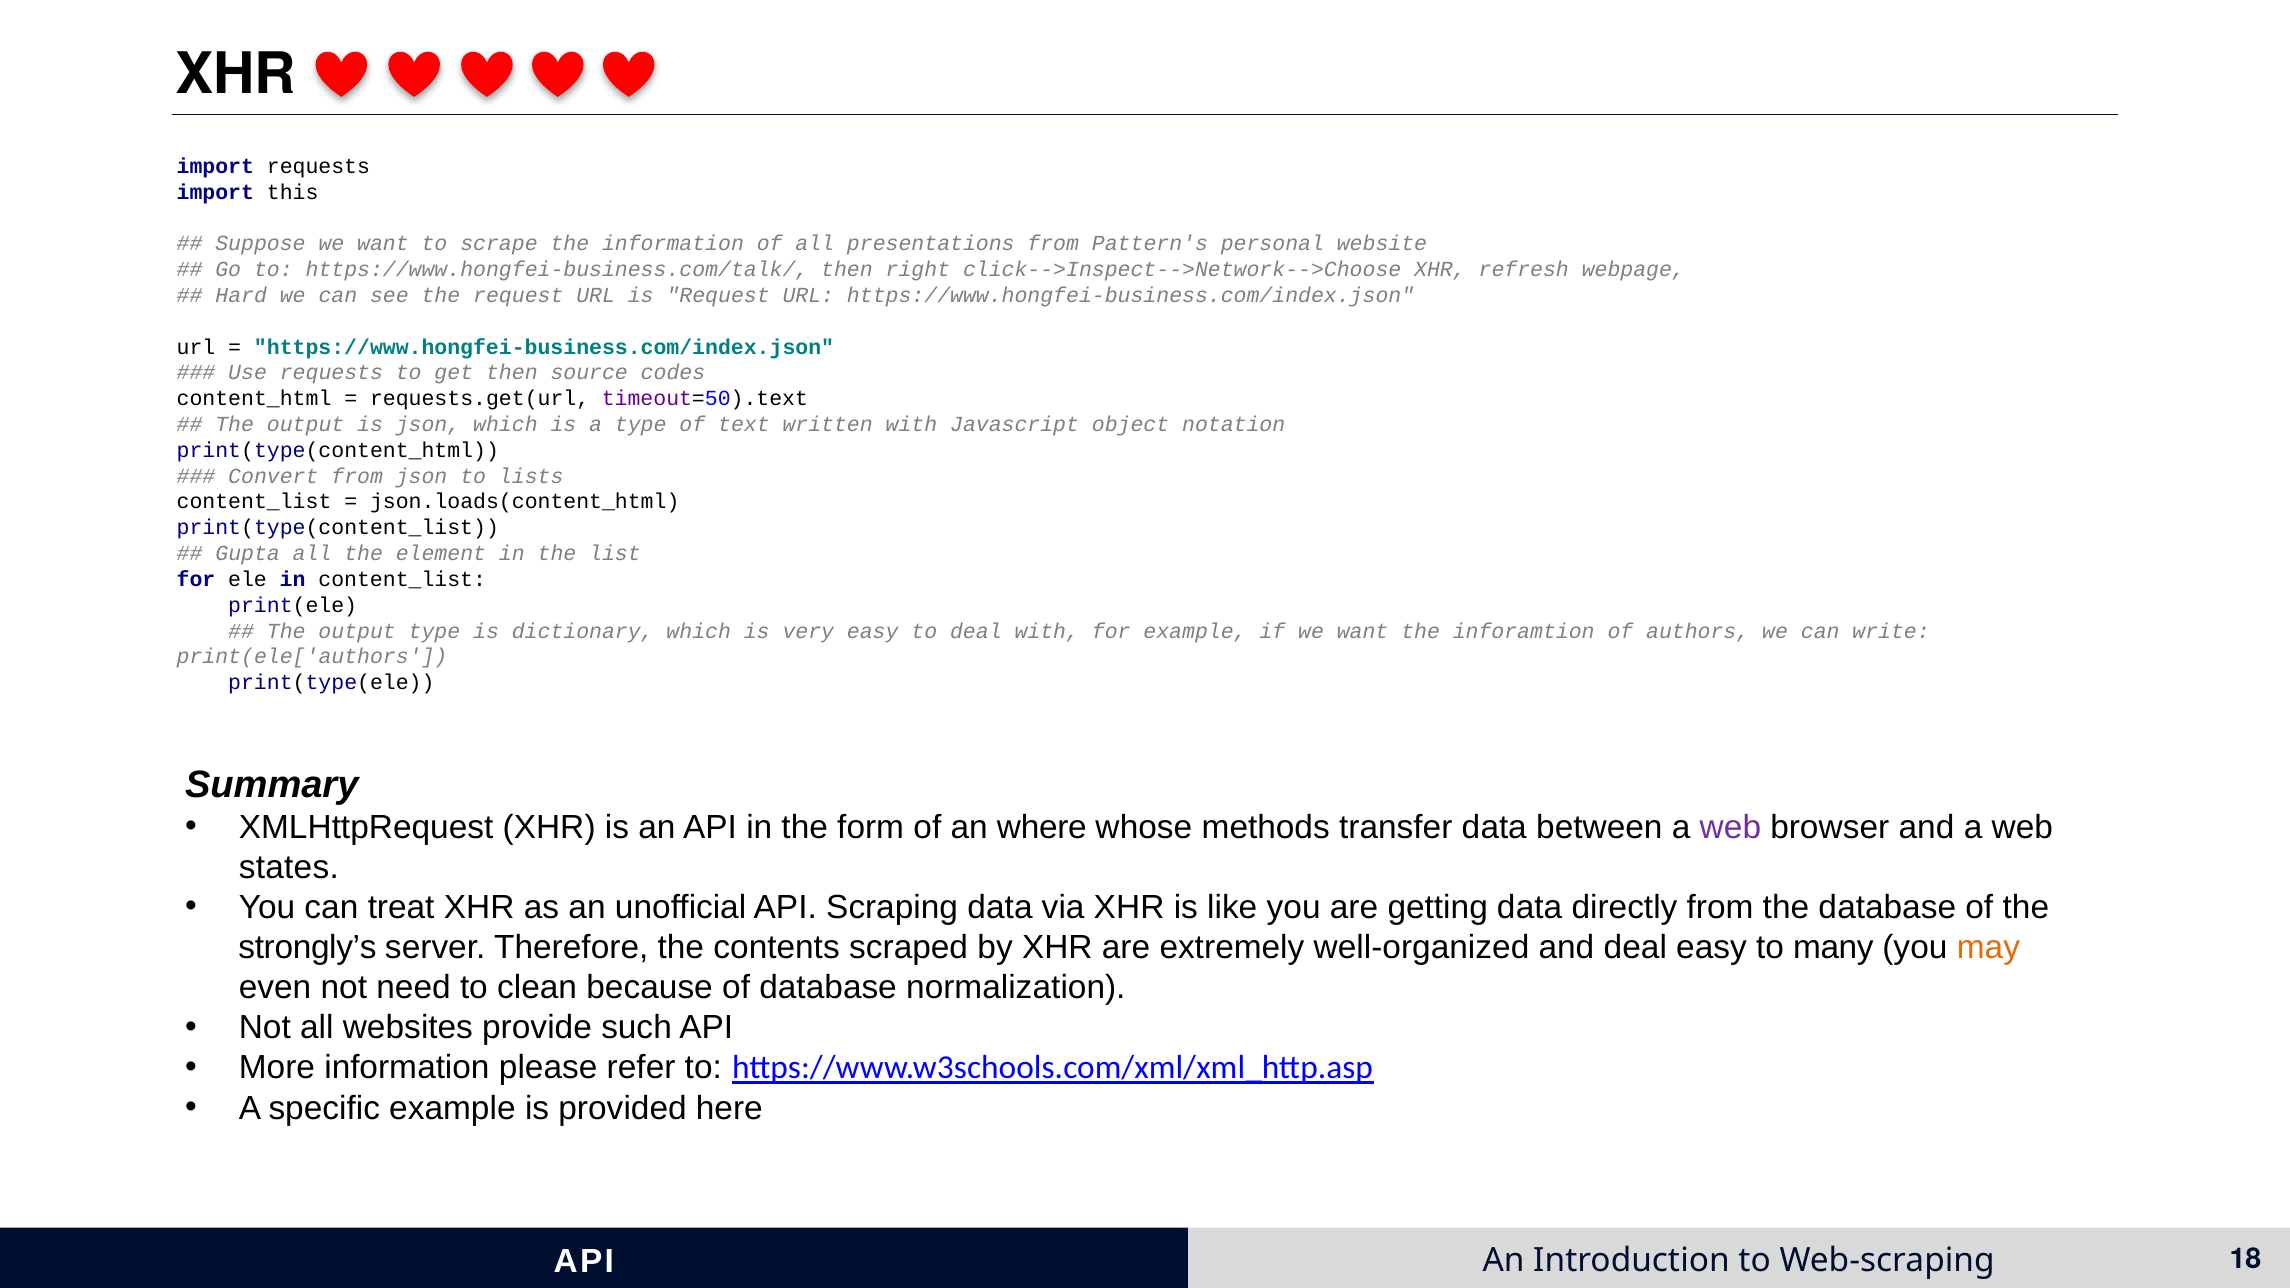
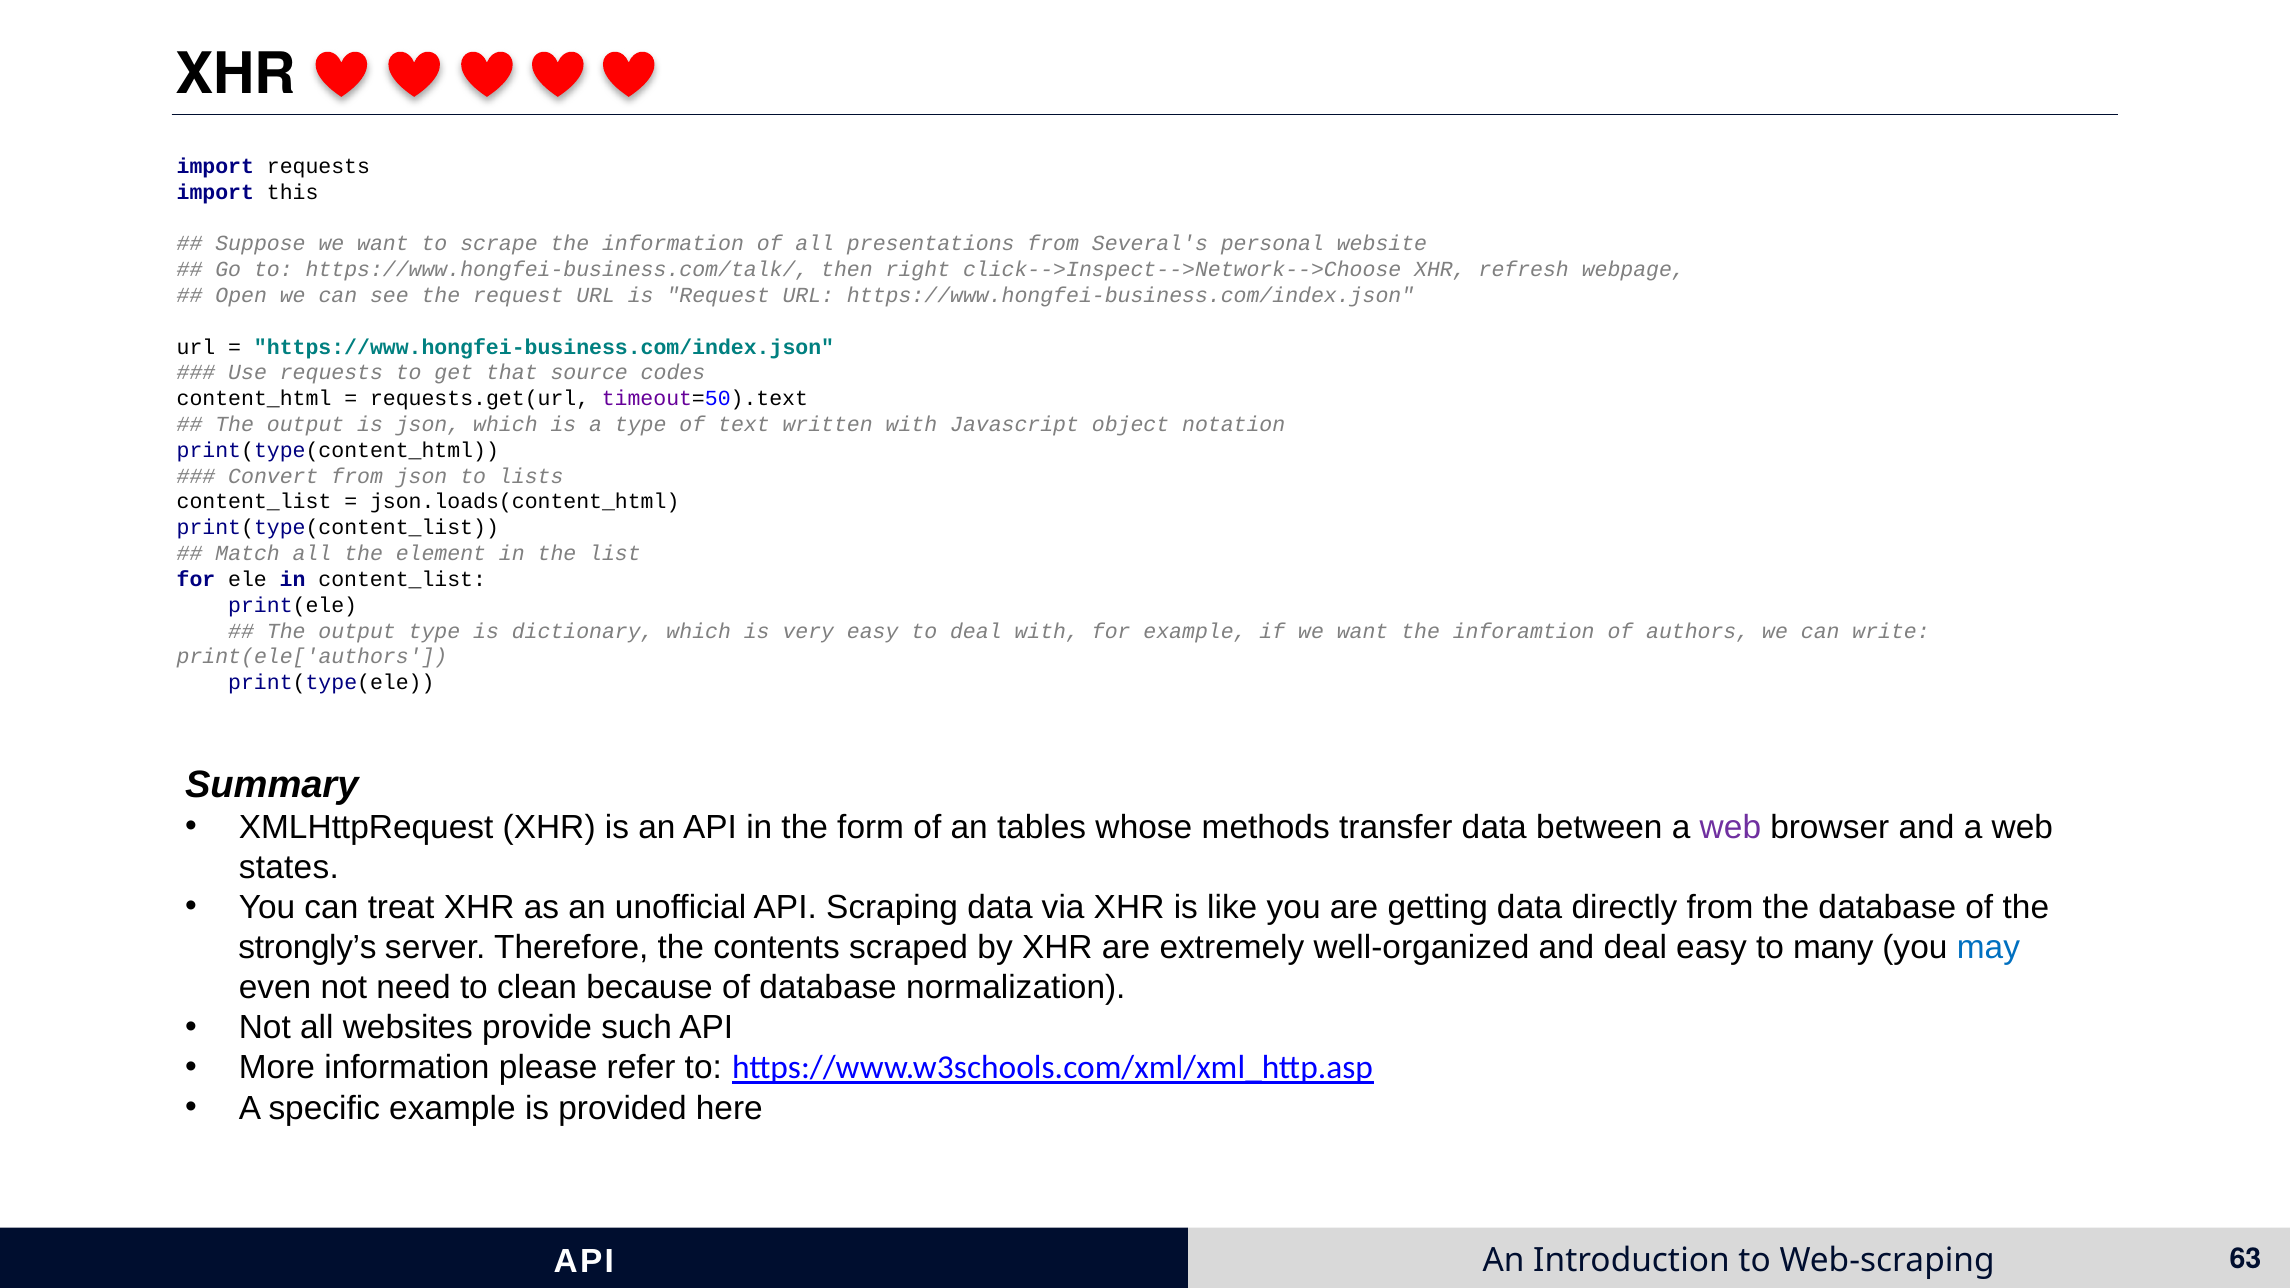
Pattern's: Pattern's -> Several's
Hard: Hard -> Open
get then: then -> that
Gupta: Gupta -> Match
where: where -> tables
may colour: orange -> blue
18: 18 -> 63
